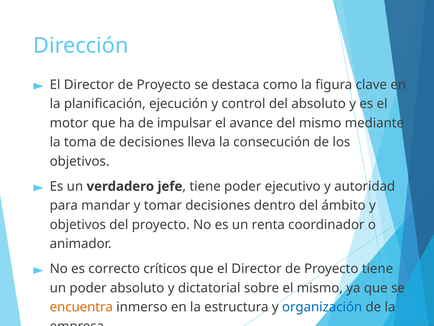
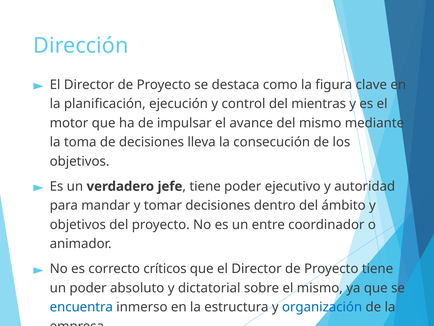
del absoluto: absoluto -> mientras
renta: renta -> entre
encuentra colour: orange -> blue
